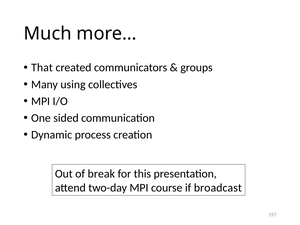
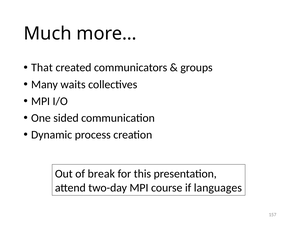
using: using -> waits
broadcast: broadcast -> languages
